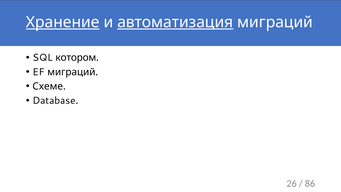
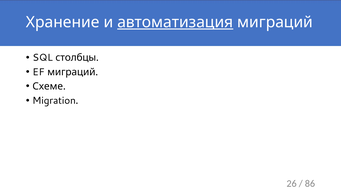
Хранение underline: present -> none
котором: котором -> столбцы
Database: Database -> Migration
